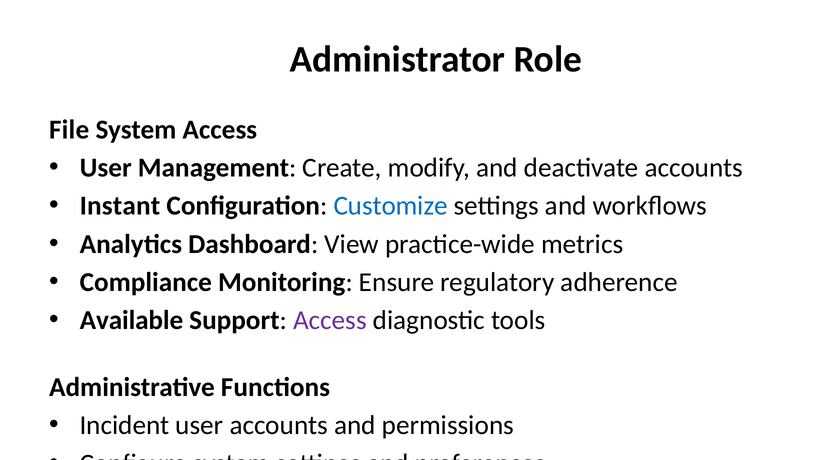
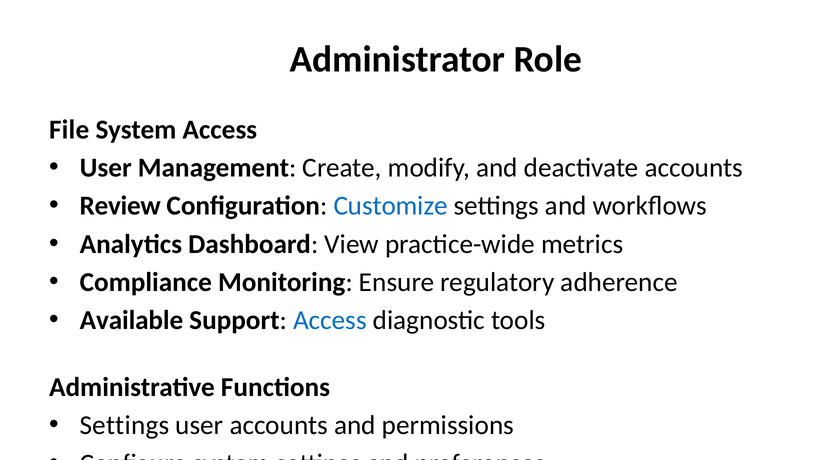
Instant: Instant -> Review
Access at (330, 320) colour: purple -> blue
Incident at (125, 425): Incident -> Settings
